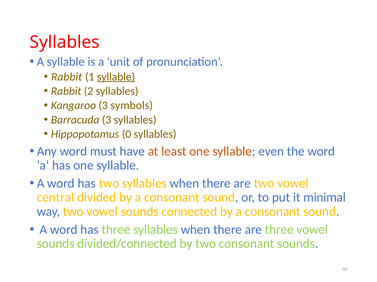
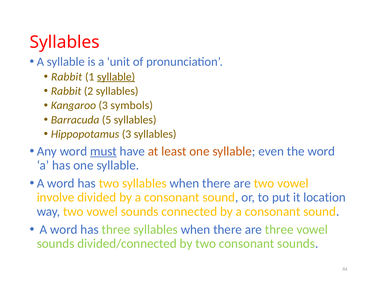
Barracuda 3: 3 -> 5
Hippopotamus 0: 0 -> 3
must underline: none -> present
central: central -> involve
minimal: minimal -> location
